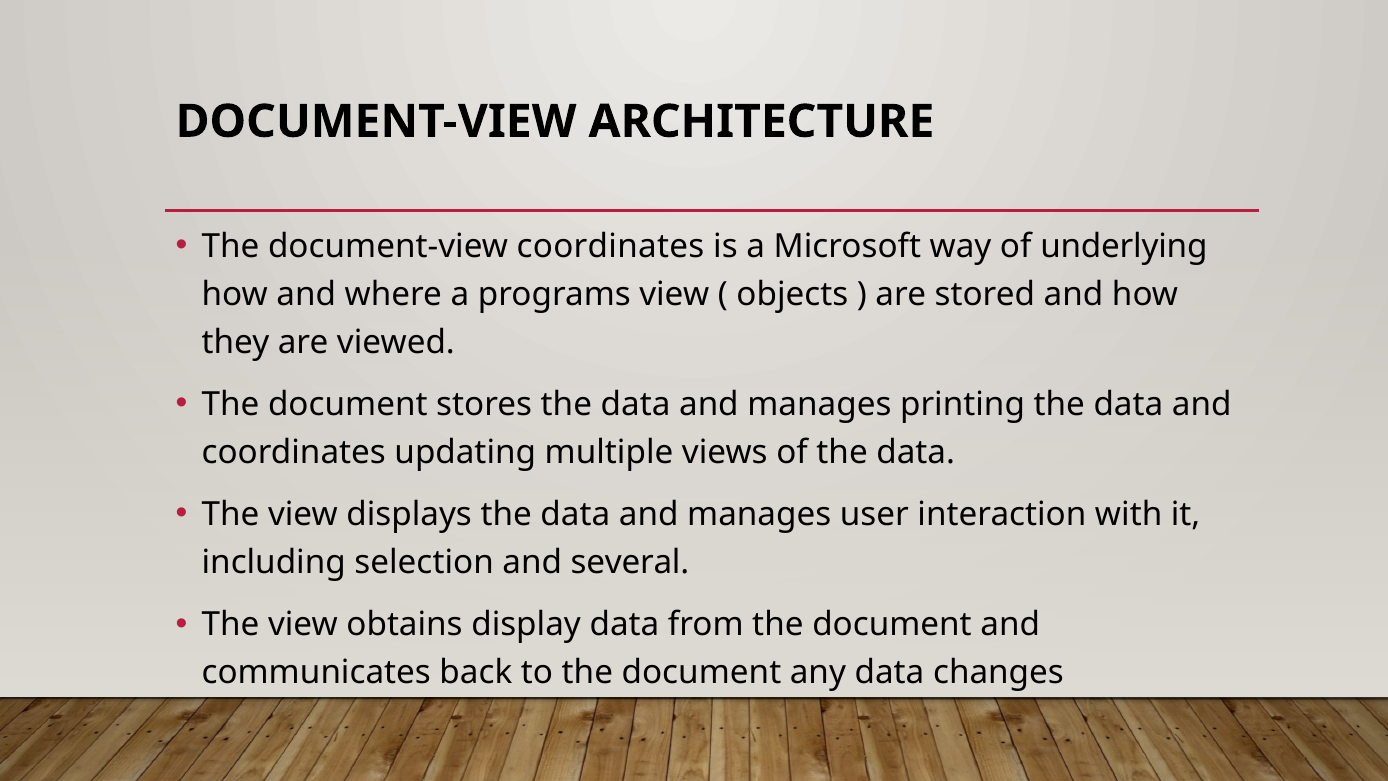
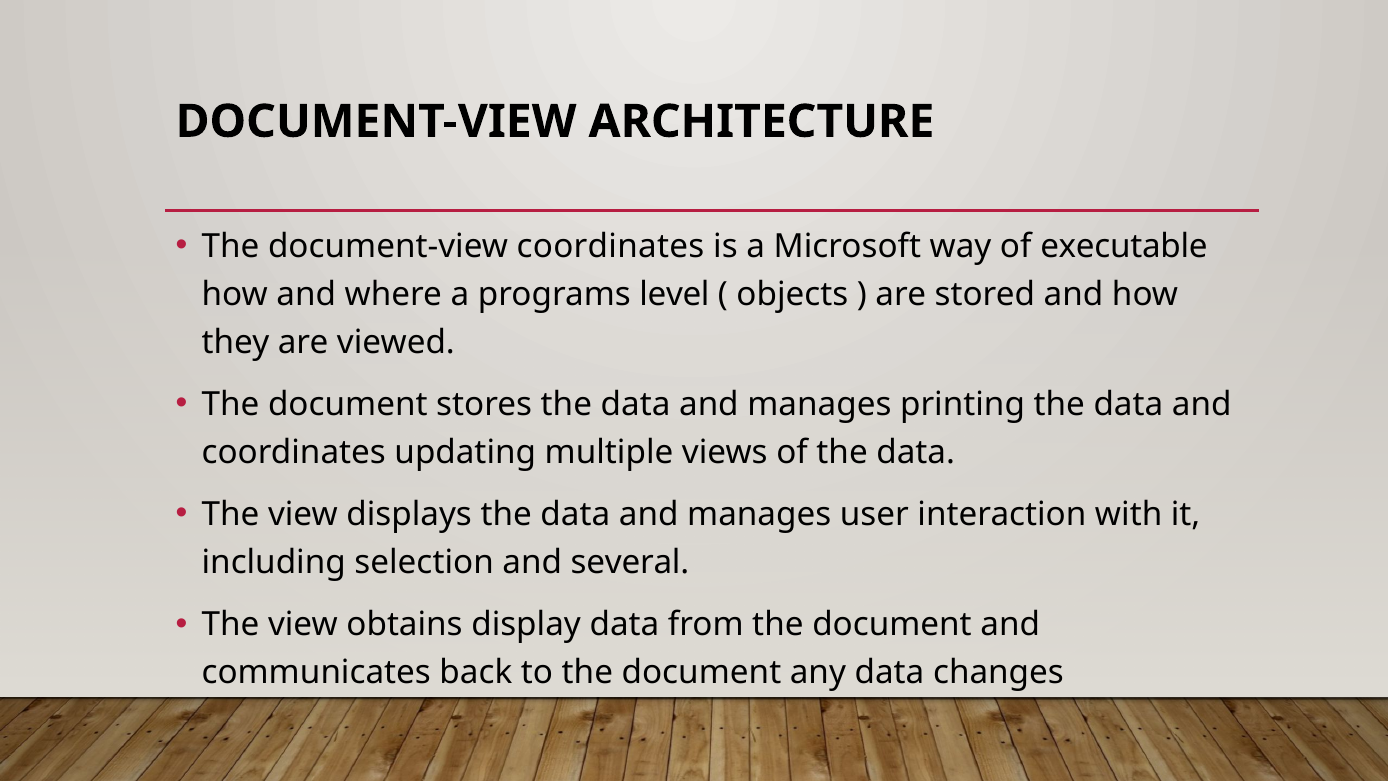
underlying: underlying -> executable
programs view: view -> level
